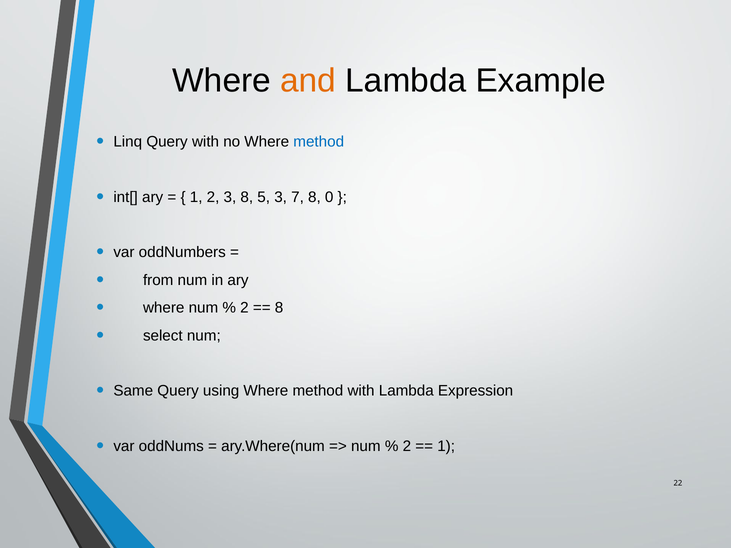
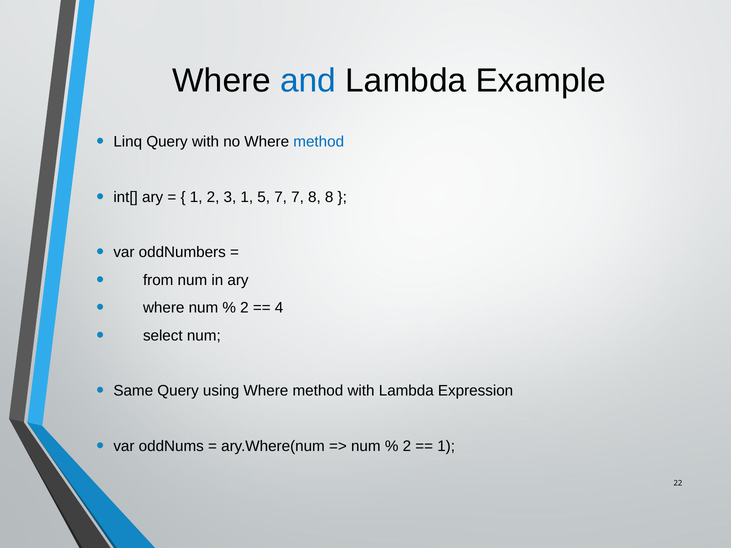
and colour: orange -> blue
3 8: 8 -> 1
5 3: 3 -> 7
8 0: 0 -> 8
8 at (279, 308): 8 -> 4
